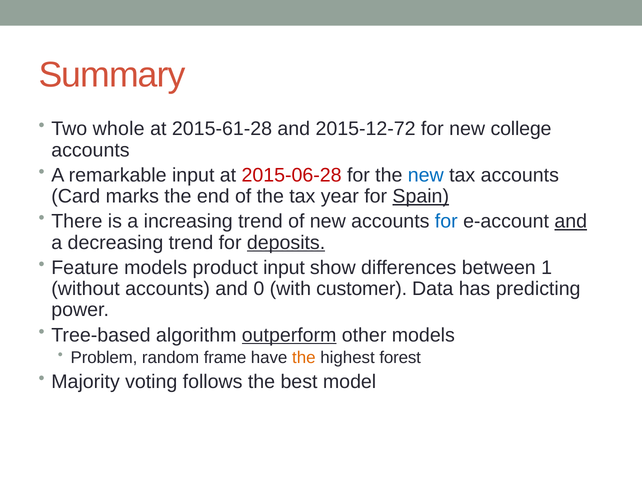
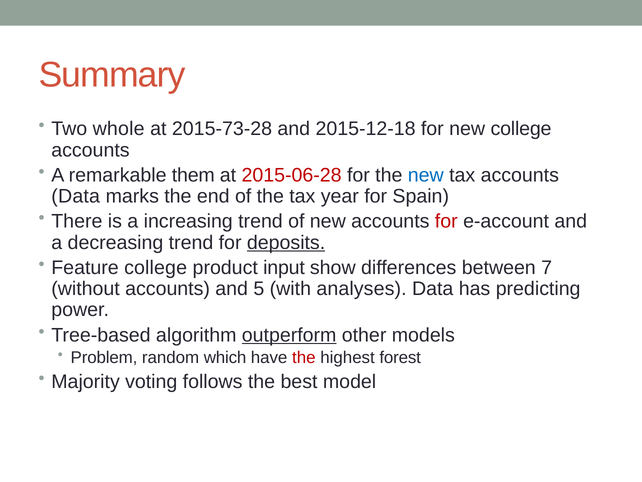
2015-61-28: 2015-61-28 -> 2015-73-28
2015-12-72: 2015-12-72 -> 2015-12-18
remarkable input: input -> them
Card at (76, 196): Card -> Data
Spain underline: present -> none
for at (446, 221) colour: blue -> red
and at (571, 221) underline: present -> none
Feature models: models -> college
1: 1 -> 7
0: 0 -> 5
customer: customer -> analyses
frame: frame -> which
the at (304, 357) colour: orange -> red
